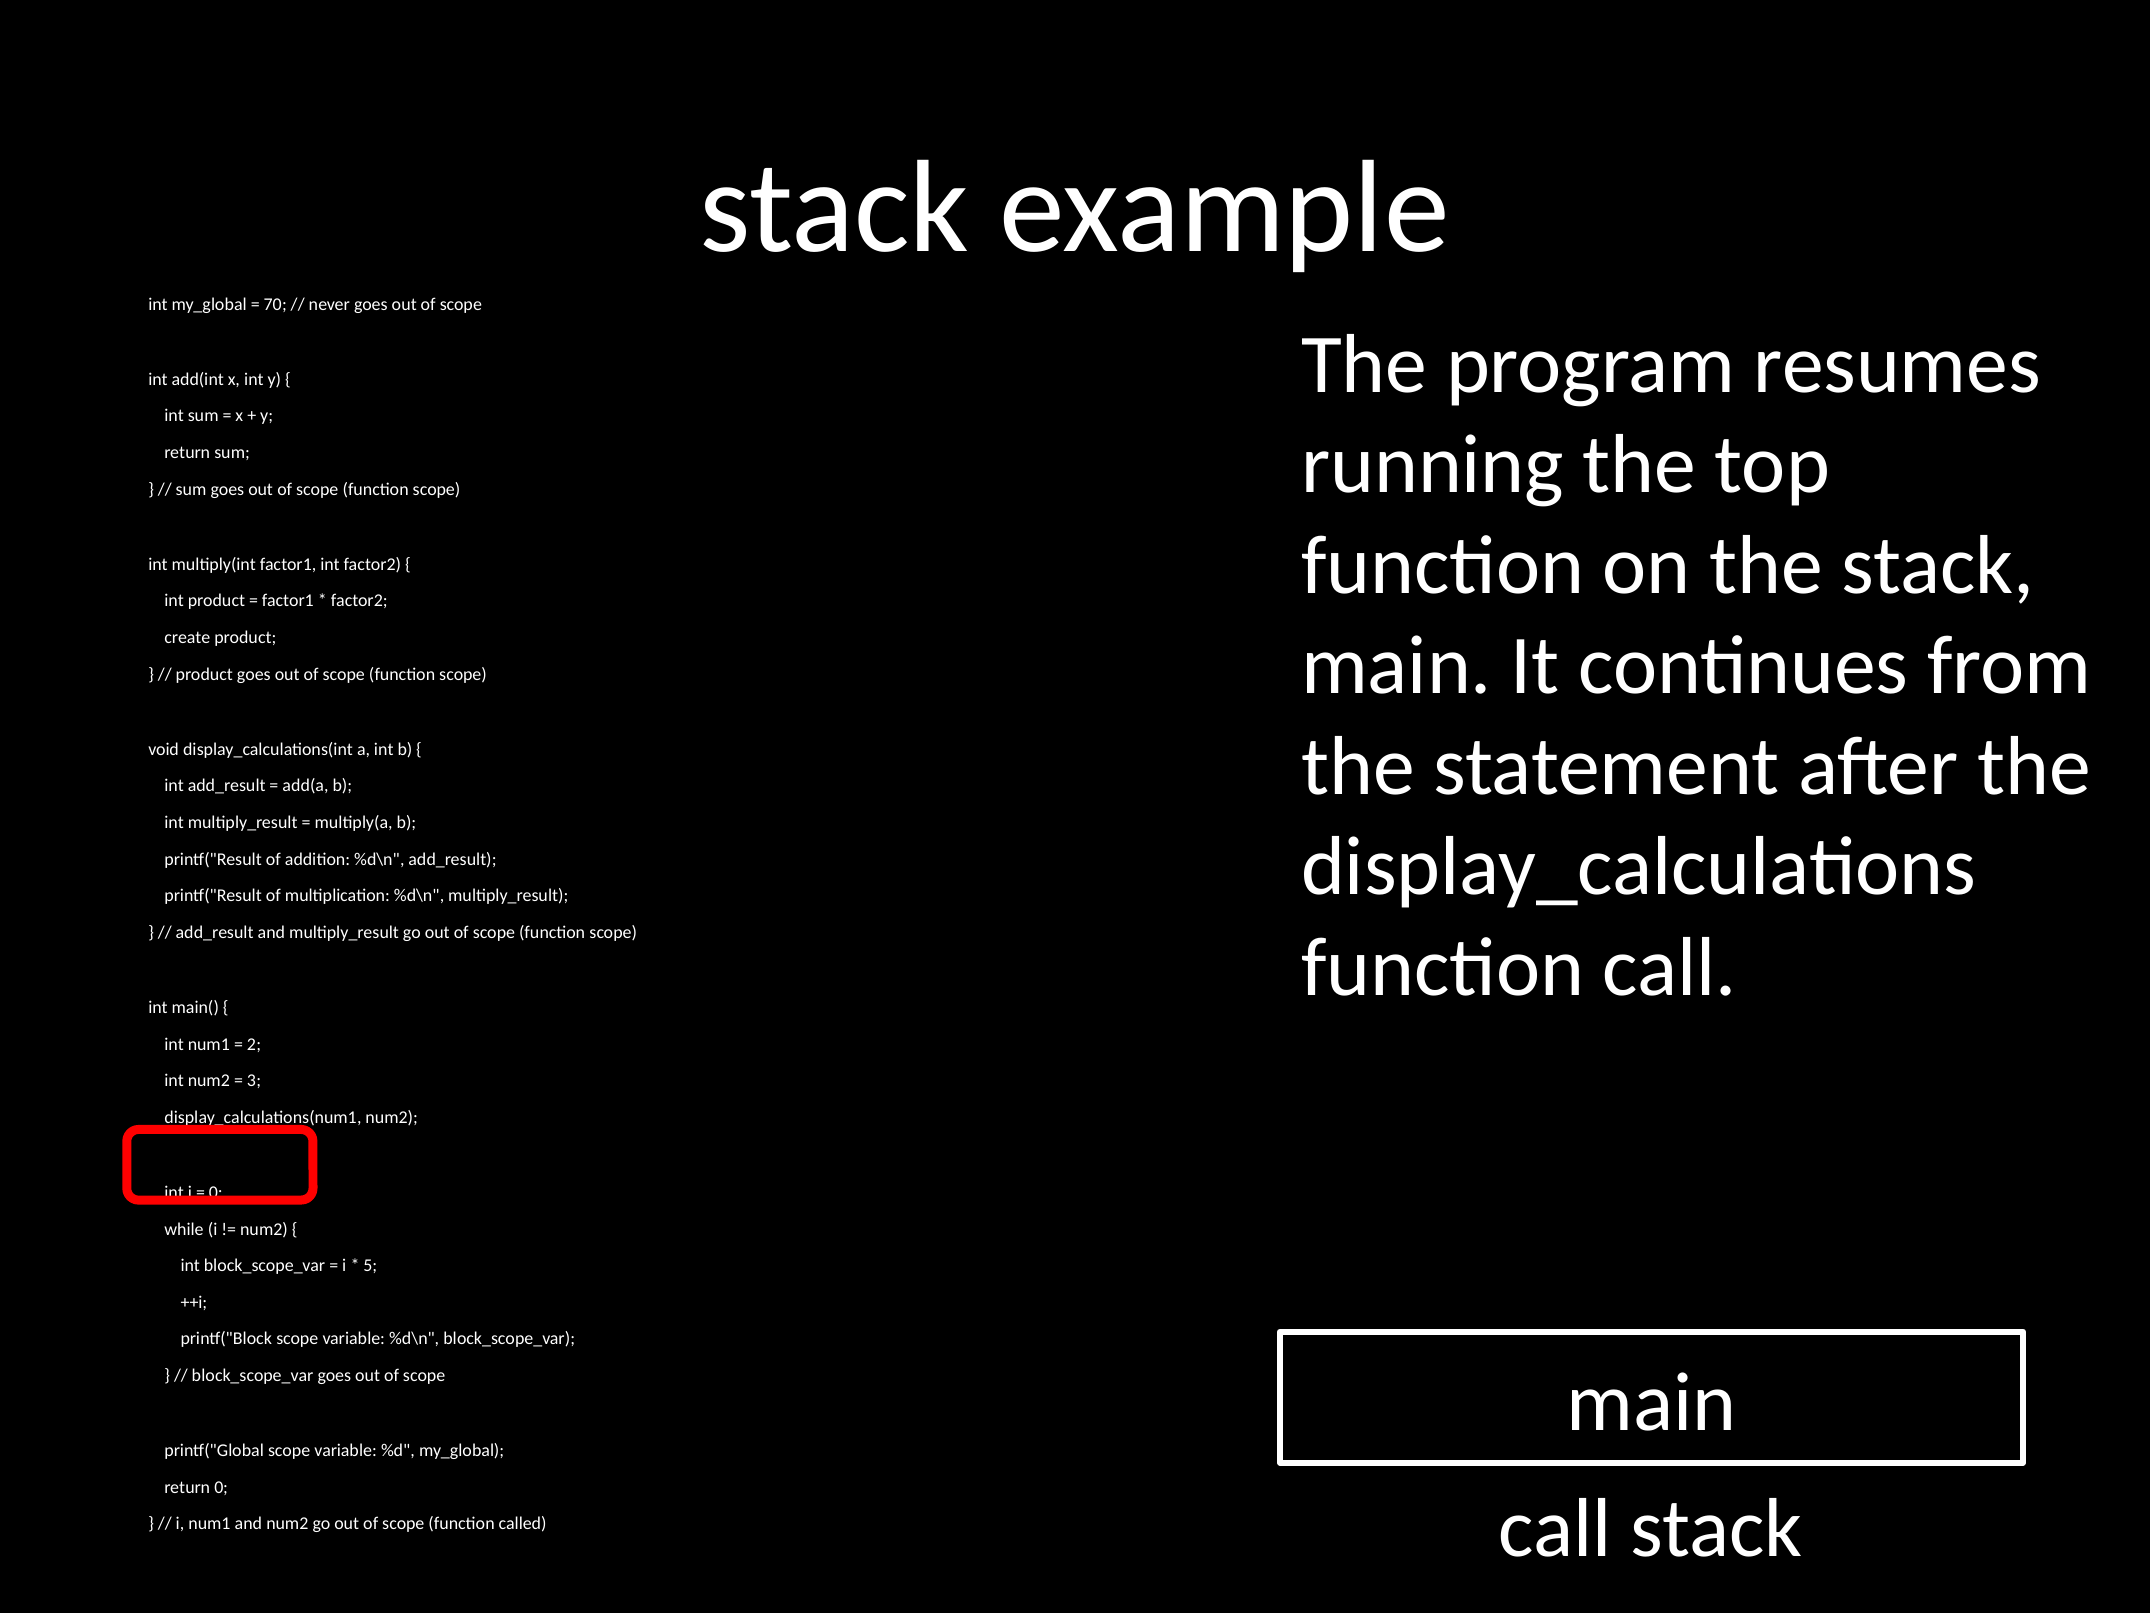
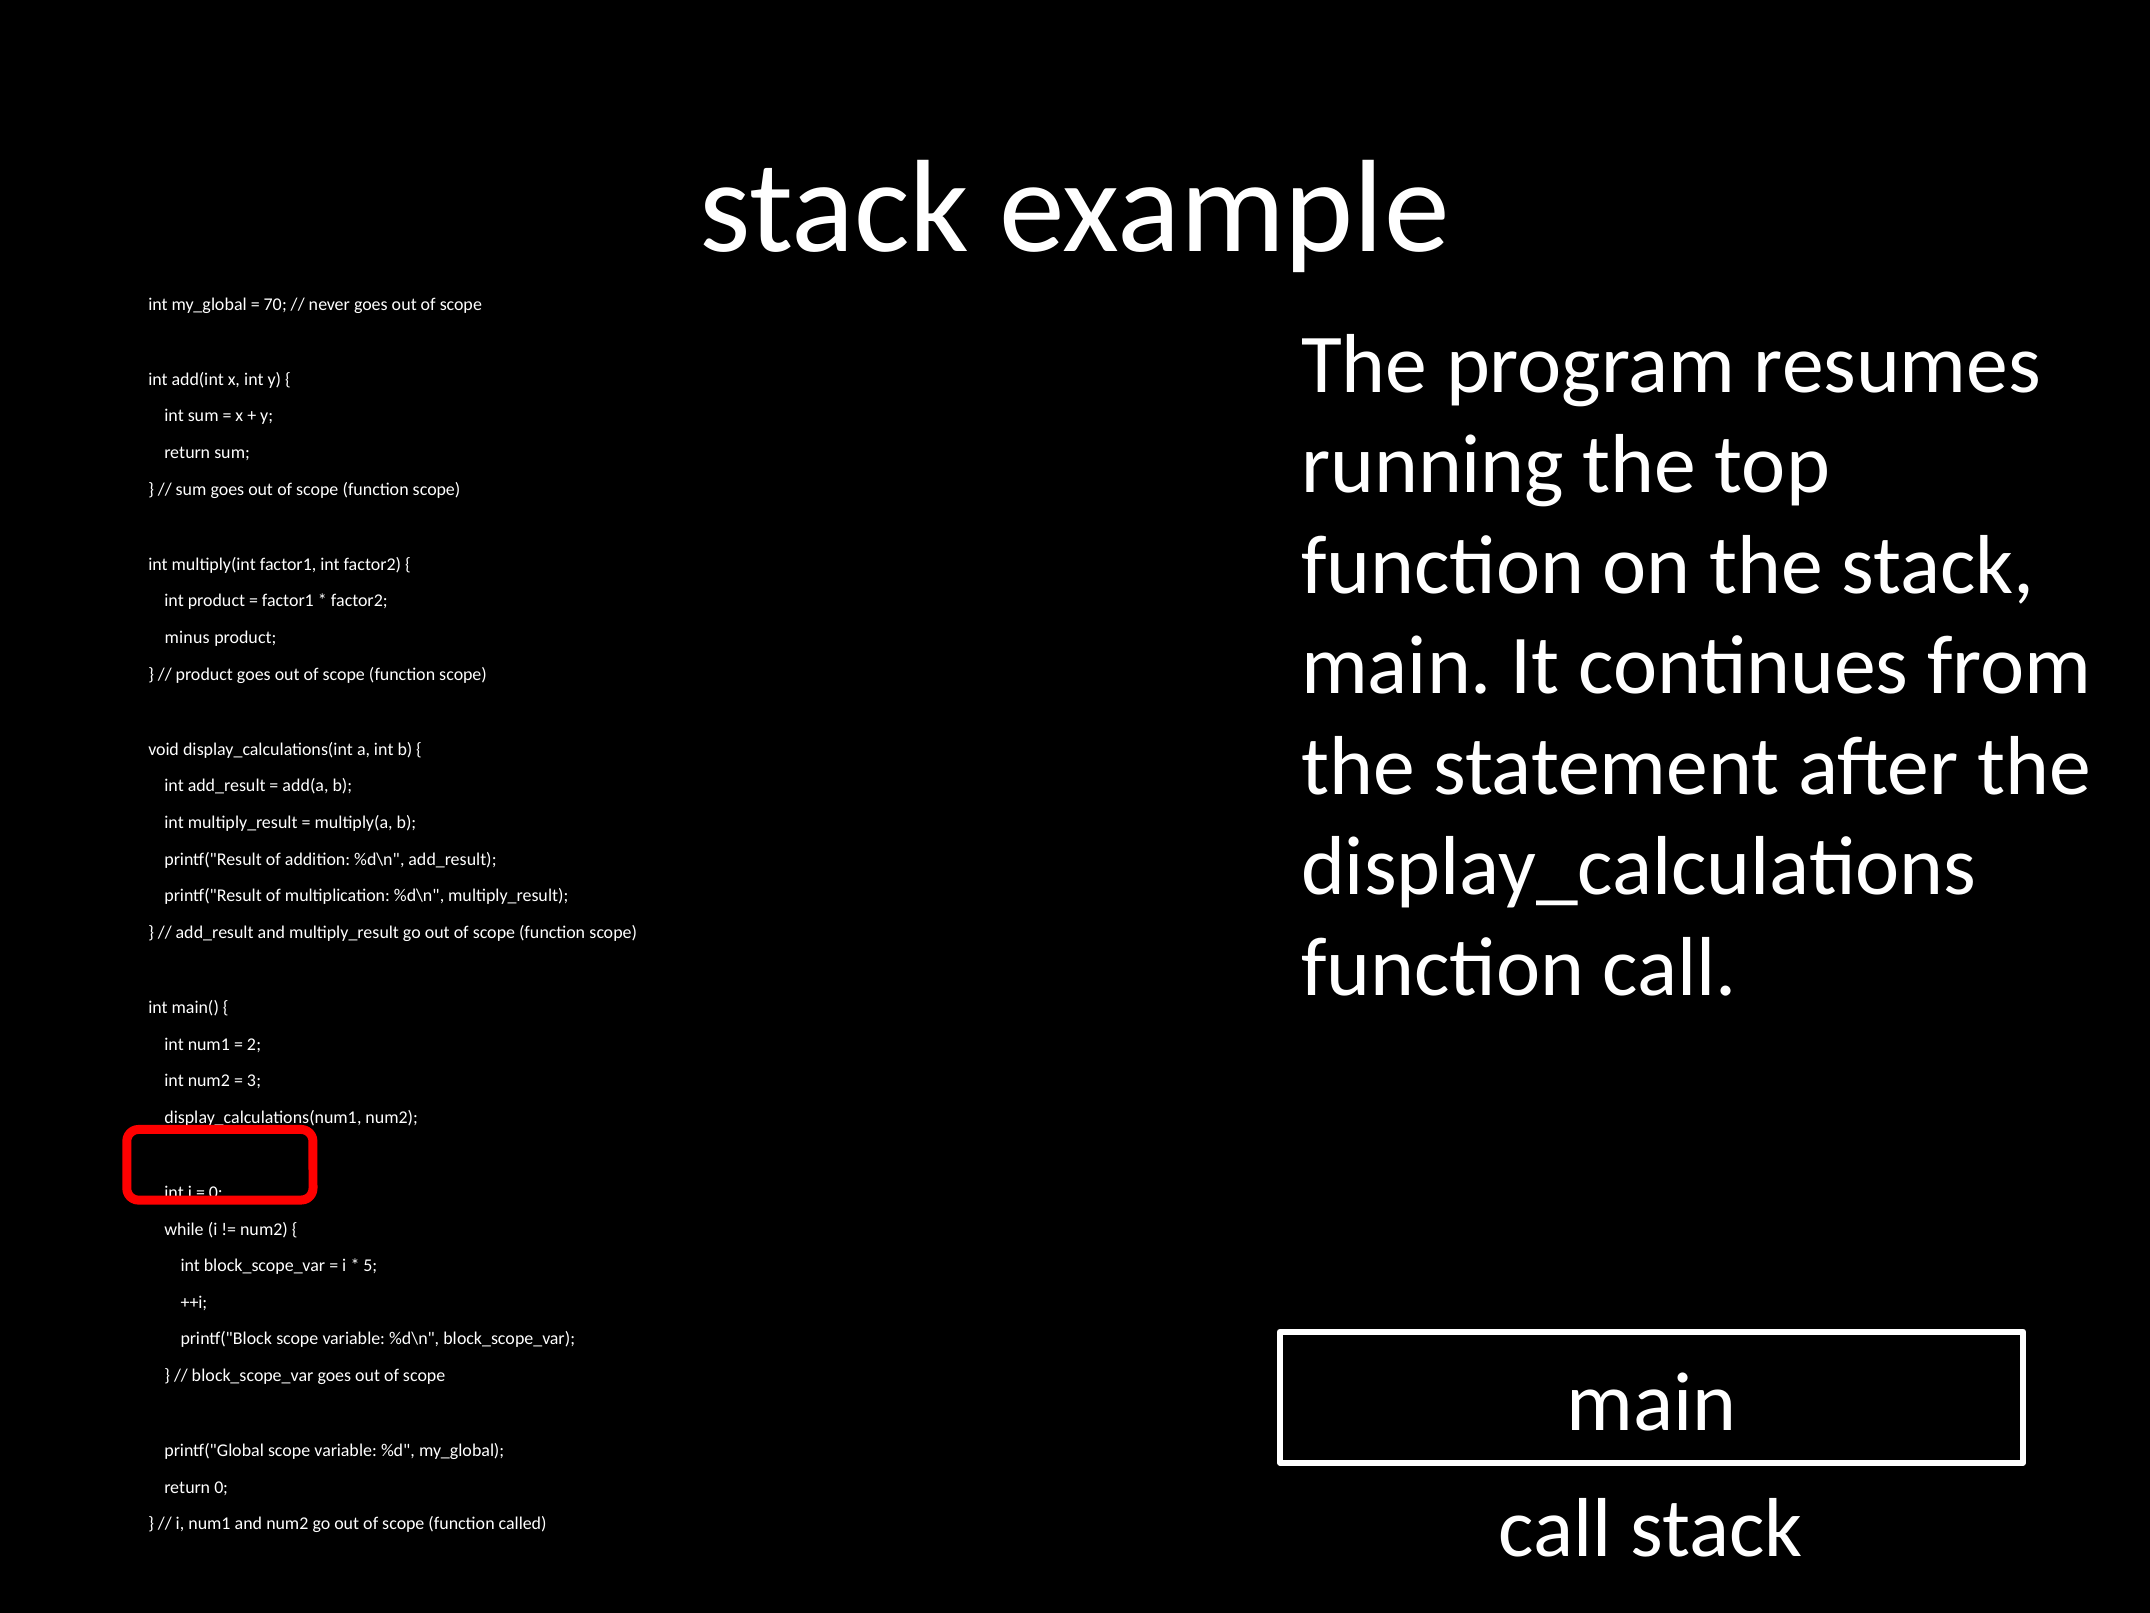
create: create -> minus
